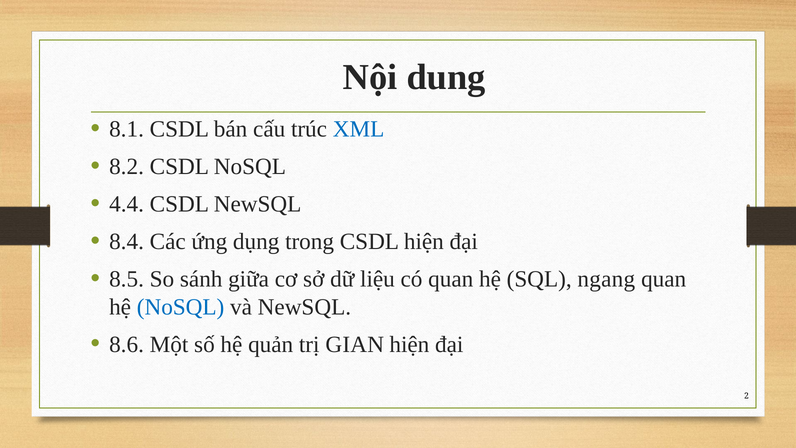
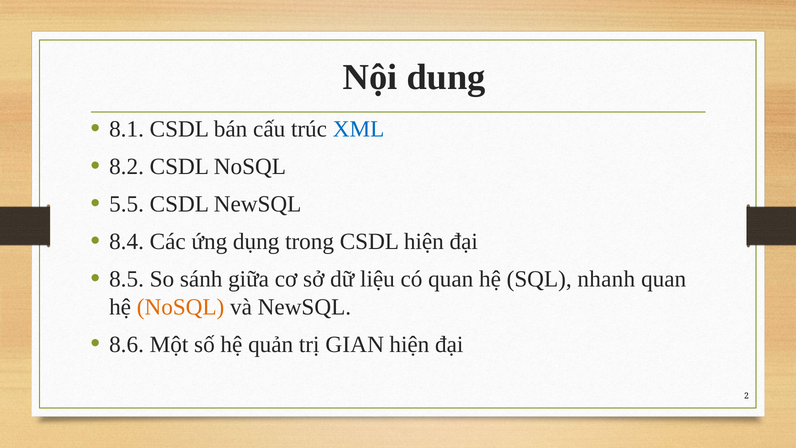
4.4: 4.4 -> 5.5
ngang: ngang -> nhanh
NoSQL at (181, 307) colour: blue -> orange
